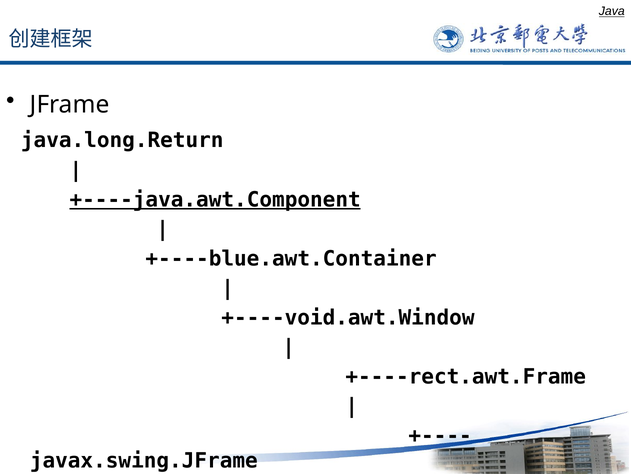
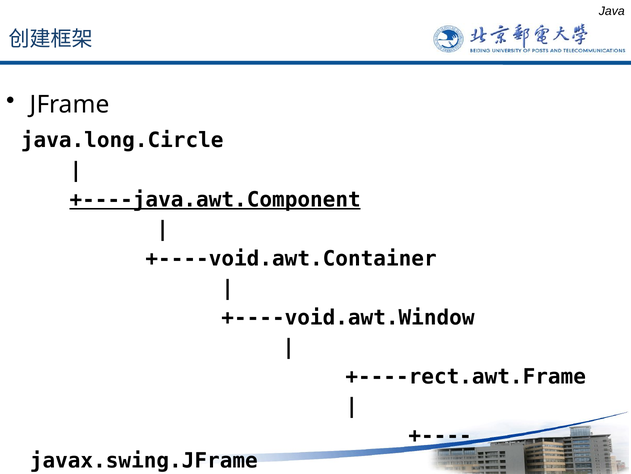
Java underline: present -> none
java.long.Return: java.long.Return -> java.long.Circle
+----blue.awt.Container: +----blue.awt.Container -> +----void.awt.Container
